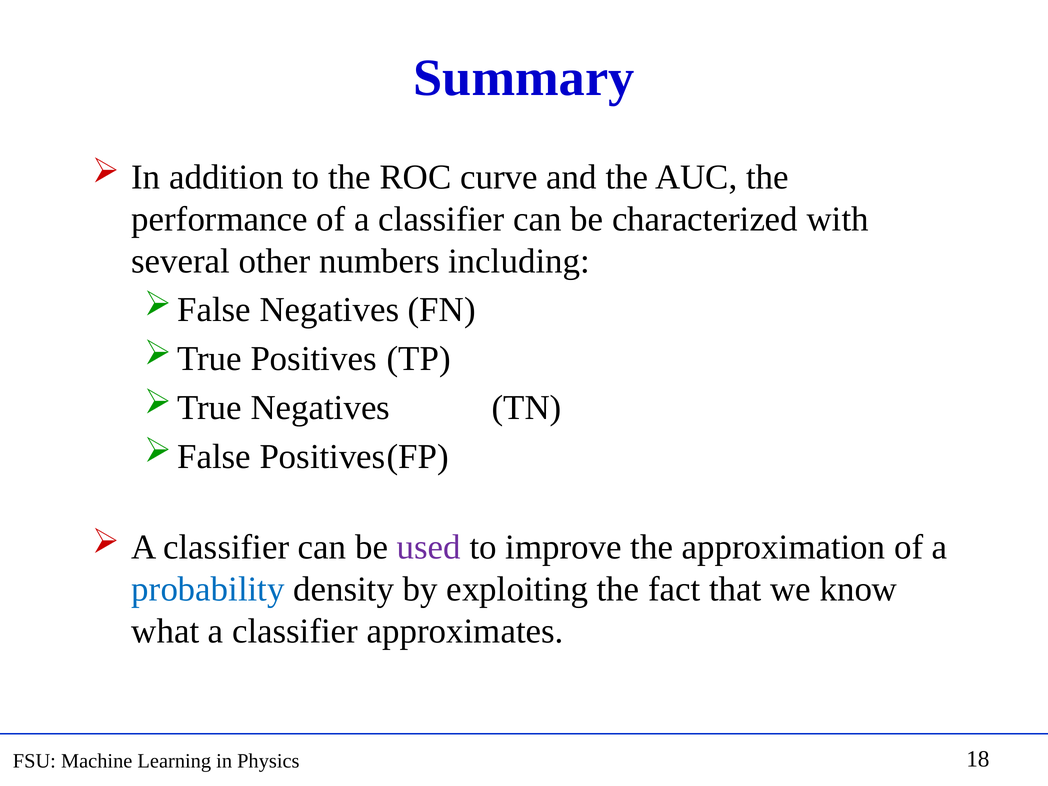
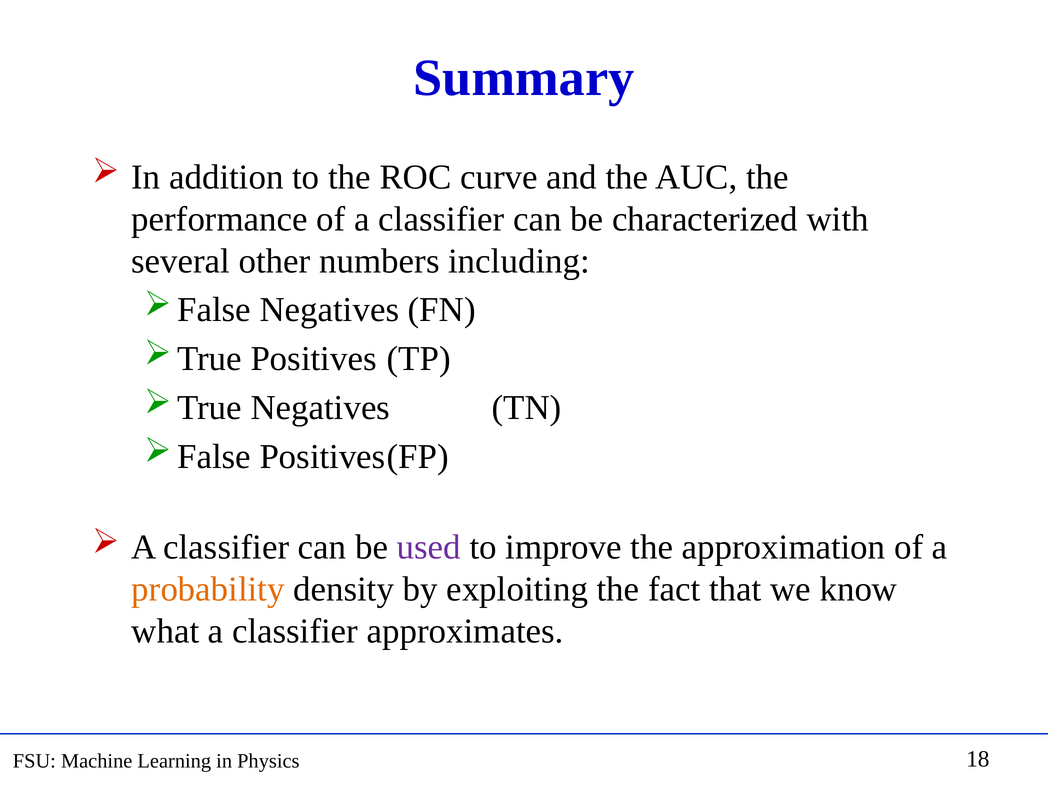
probability colour: blue -> orange
